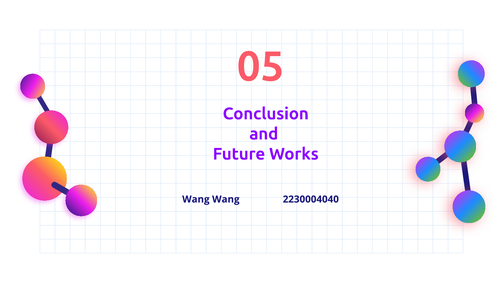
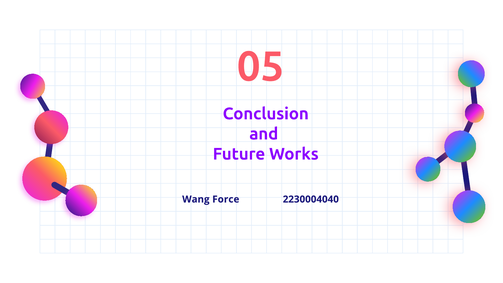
Wang Wang: Wang -> Force
